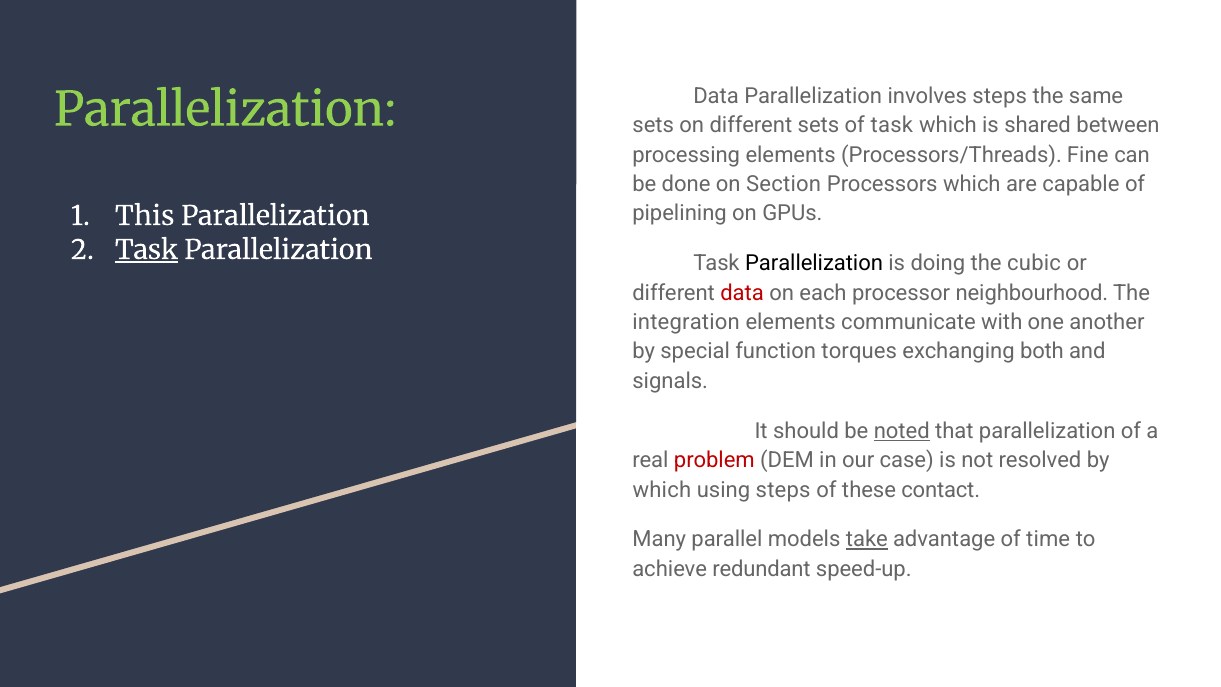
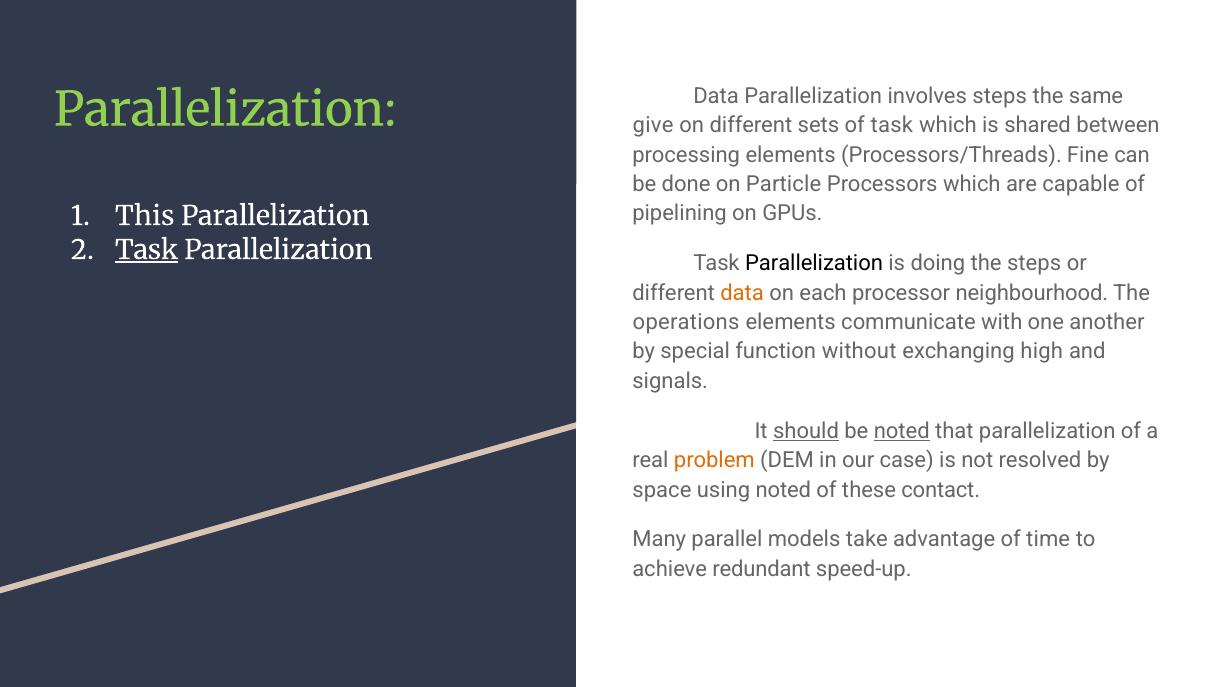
sets at (653, 125): sets -> give
Section: Section -> Particle
the cubic: cubic -> steps
data at (742, 293) colour: red -> orange
integration: integration -> operations
torques: torques -> without
both: both -> high
should underline: none -> present
problem colour: red -> orange
which at (662, 490): which -> space
using steps: steps -> noted
take underline: present -> none
